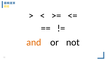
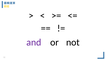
and colour: orange -> purple
